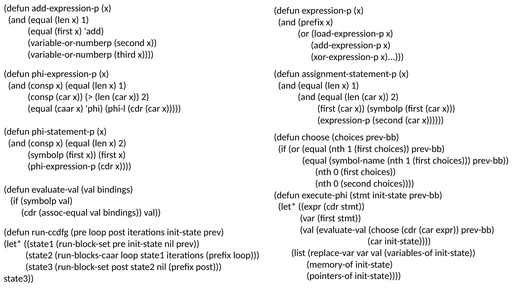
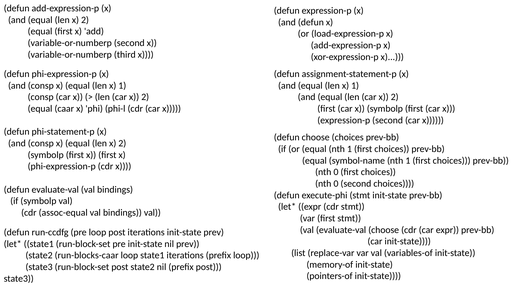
1 at (85, 20): 1 -> 2
and prefix: prefix -> defun
